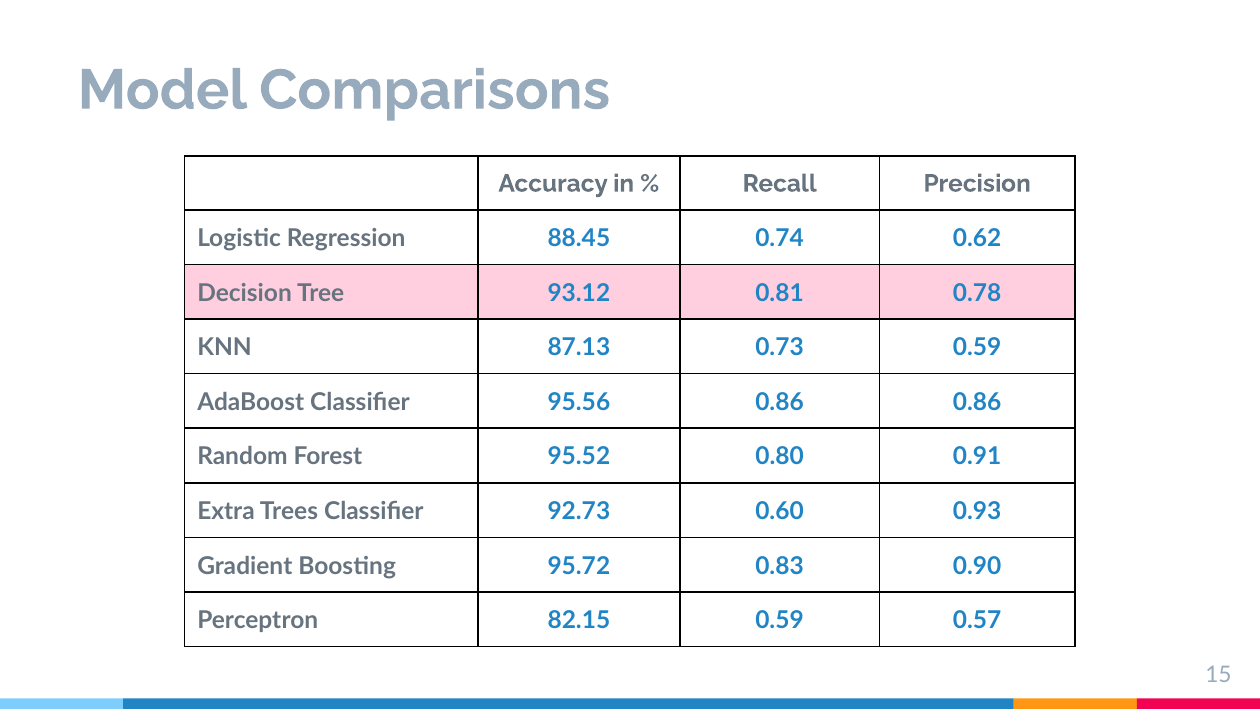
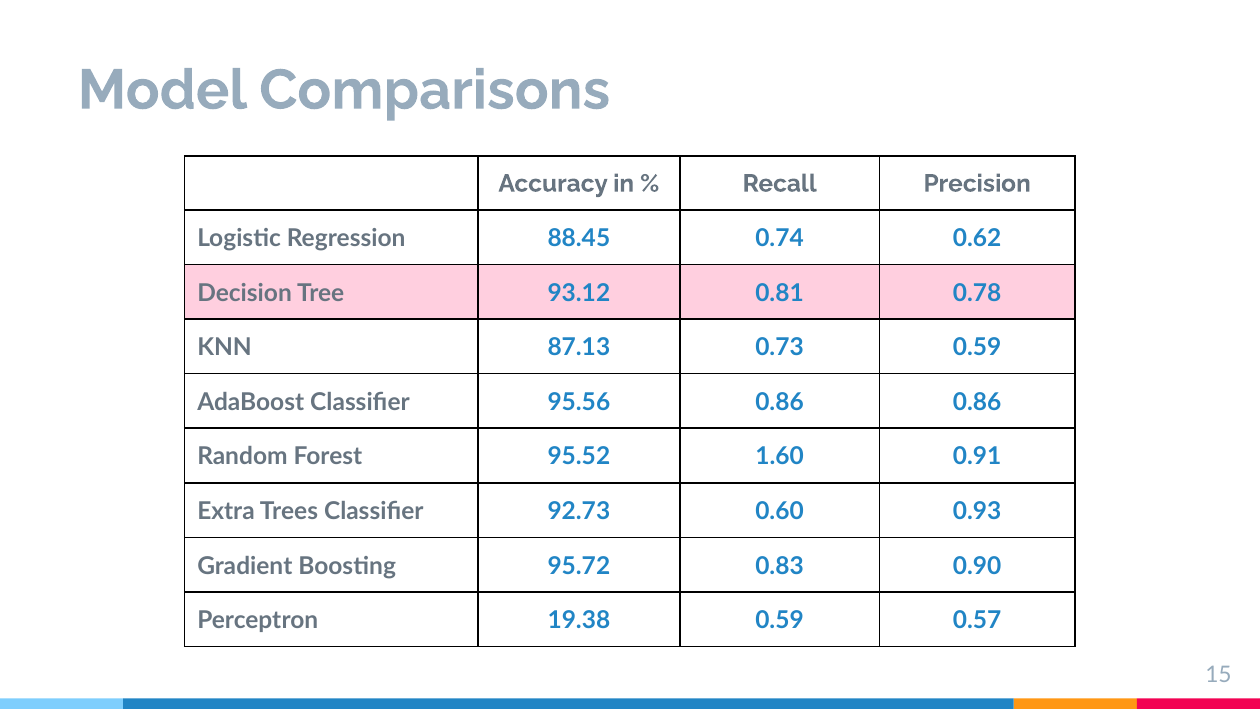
0.80: 0.80 -> 1.60
82.15: 82.15 -> 19.38
